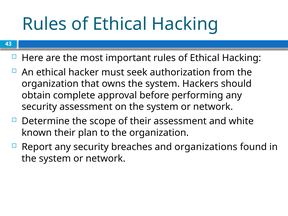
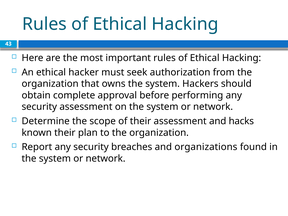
white: white -> hacks
